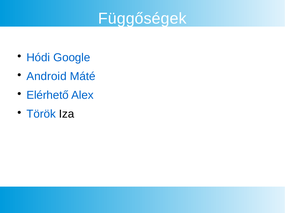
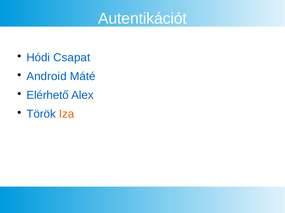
Függőségek: Függőségek -> Autentikációt
Google: Google -> Csapat
Iza colour: black -> orange
